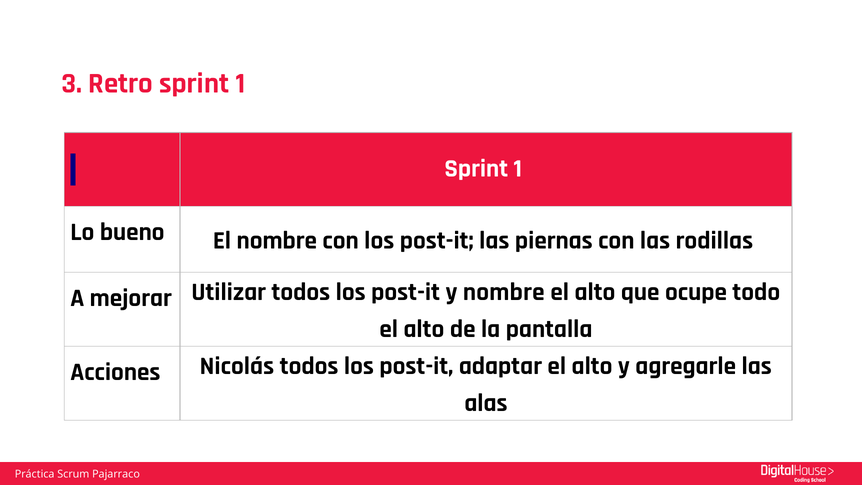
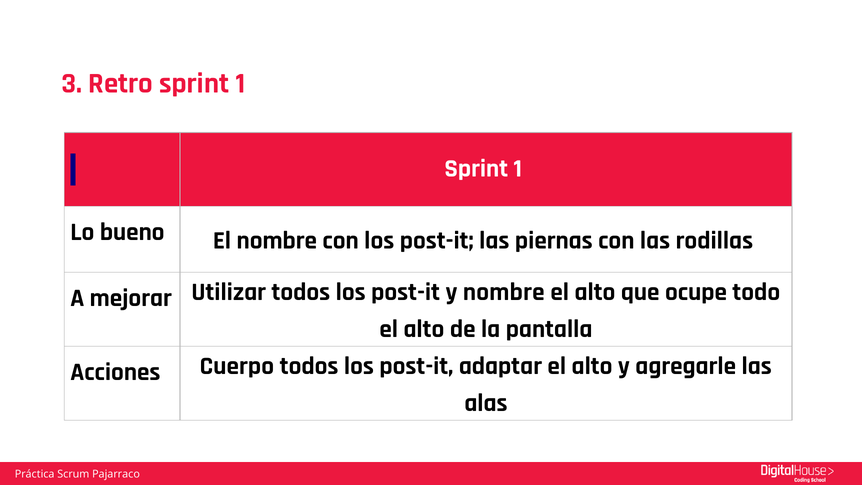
Nicolás: Nicolás -> Cuerpo
